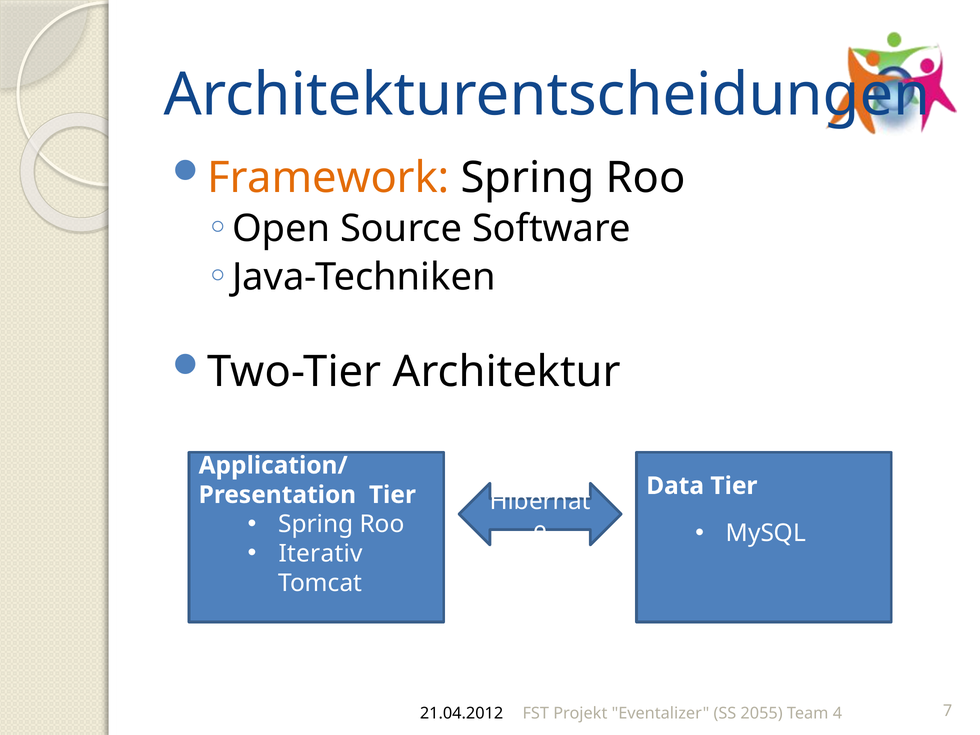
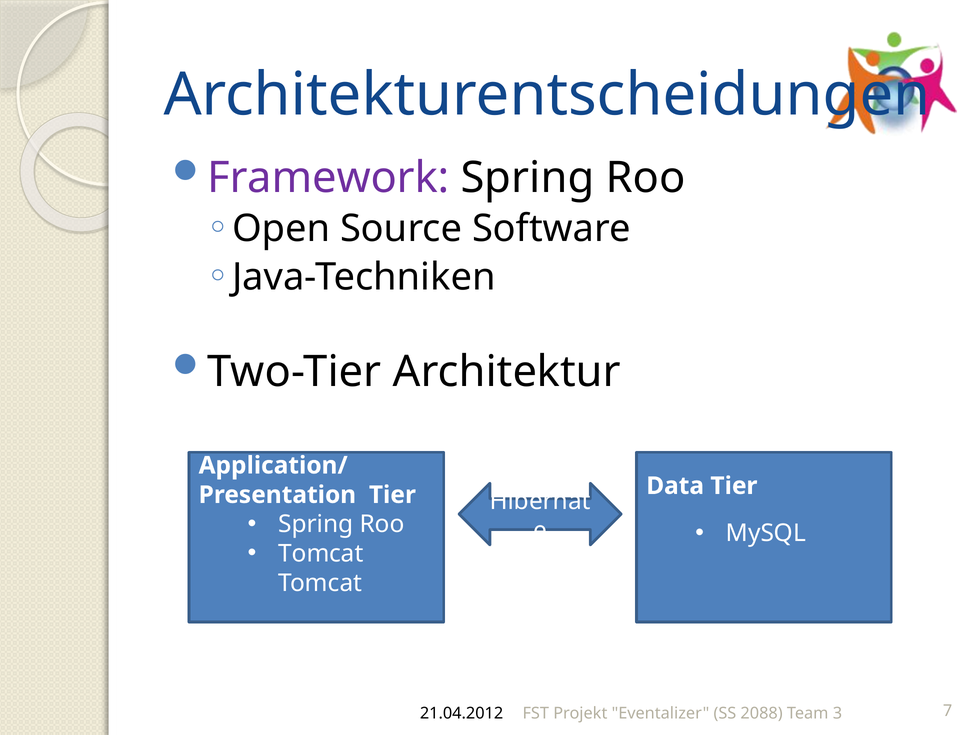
Framework colour: orange -> purple
Iterativ at (321, 554): Iterativ -> Tomcat
2055: 2055 -> 2088
4: 4 -> 3
